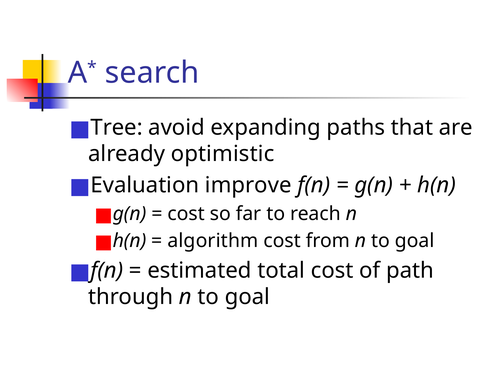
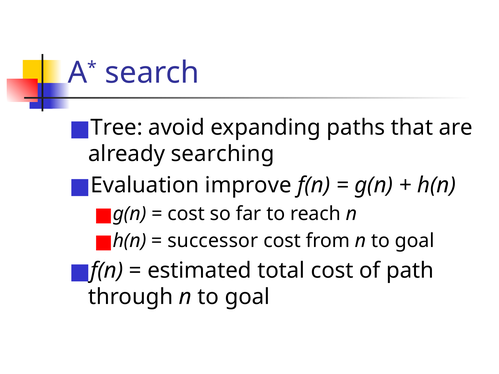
optimistic: optimistic -> searching
algorithm: algorithm -> successor
